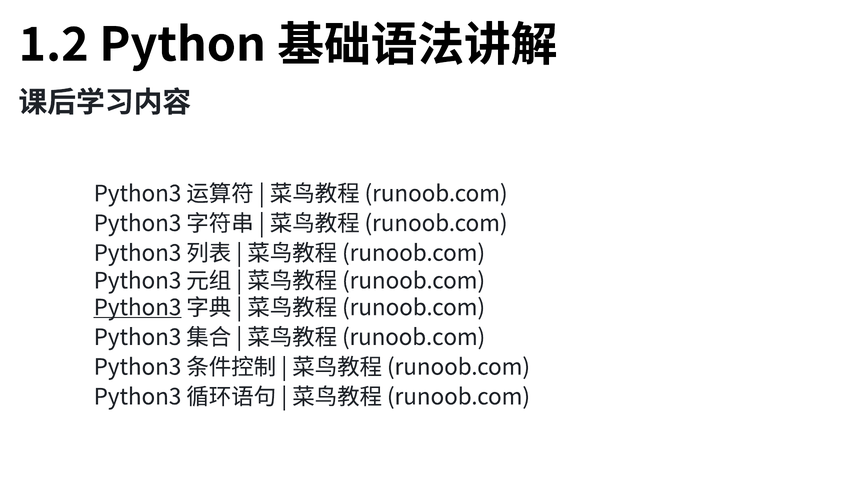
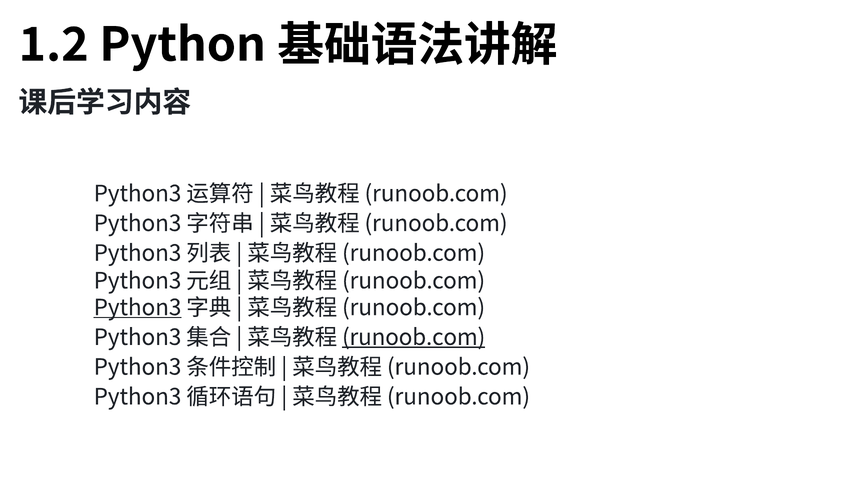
runoob.com at (414, 338) underline: none -> present
